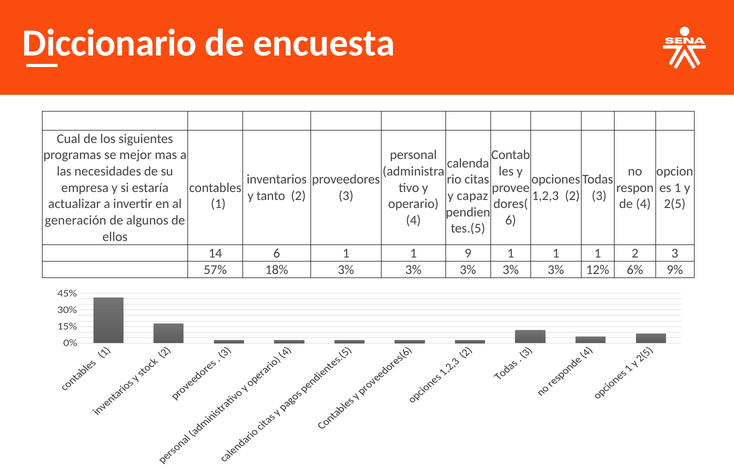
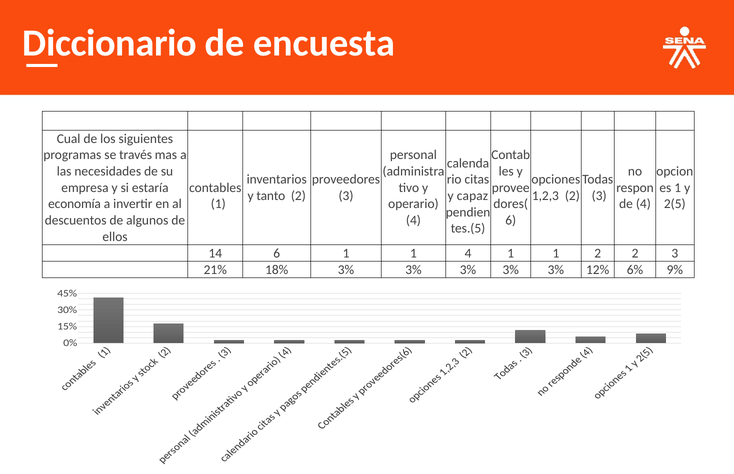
mejor: mejor -> través
actualizar: actualizar -> economía
generación: generación -> descuentos
1 9: 9 -> 4
1 1 1: 1 -> 2
57%: 57% -> 21%
